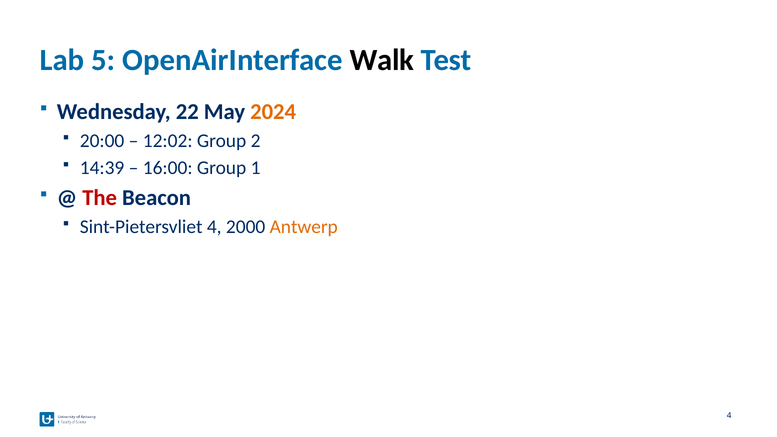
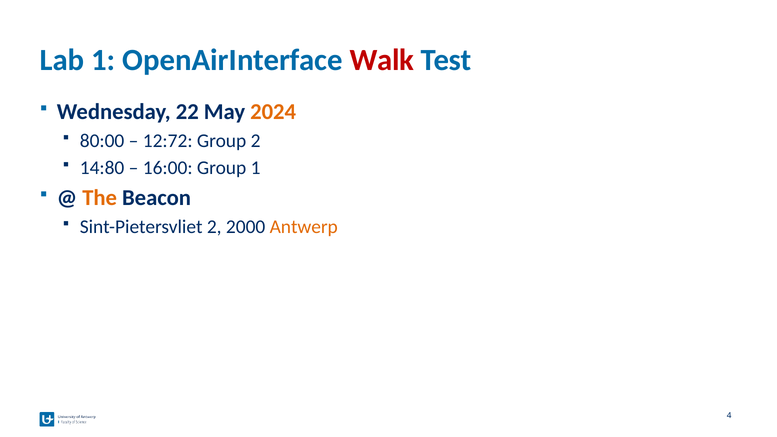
Lab 5: 5 -> 1
Walk colour: black -> red
20:00: 20:00 -> 80:00
12:02: 12:02 -> 12:72
14:39: 14:39 -> 14:80
The colour: red -> orange
Sint-Pietersvliet 4: 4 -> 2
